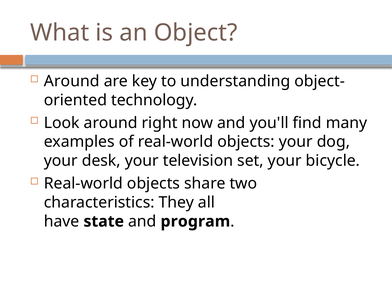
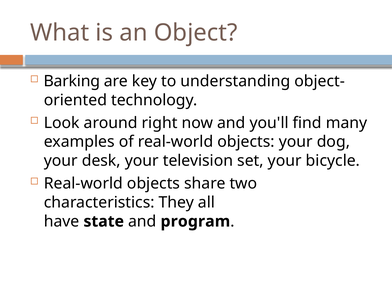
Around at (72, 81): Around -> Barking
